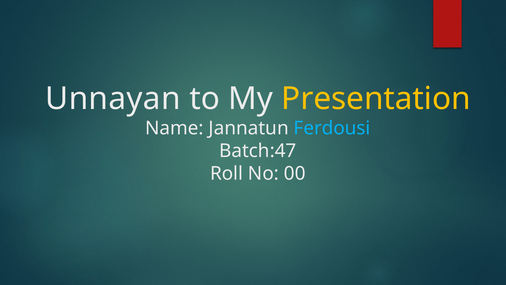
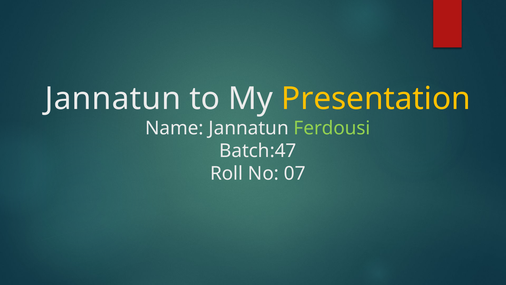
Unnayan at (113, 98): Unnayan -> Jannatun
Ferdousi colour: light blue -> light green
00: 00 -> 07
